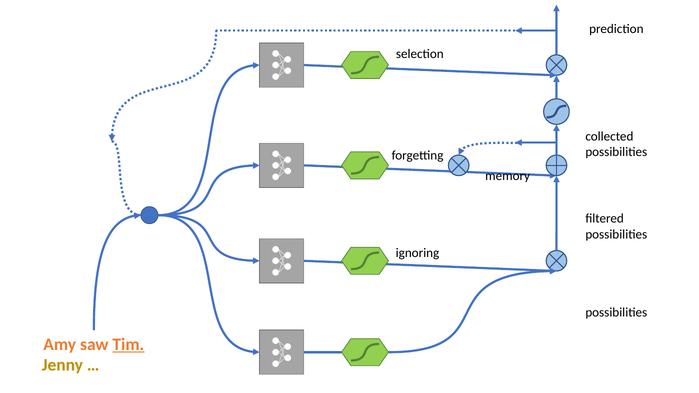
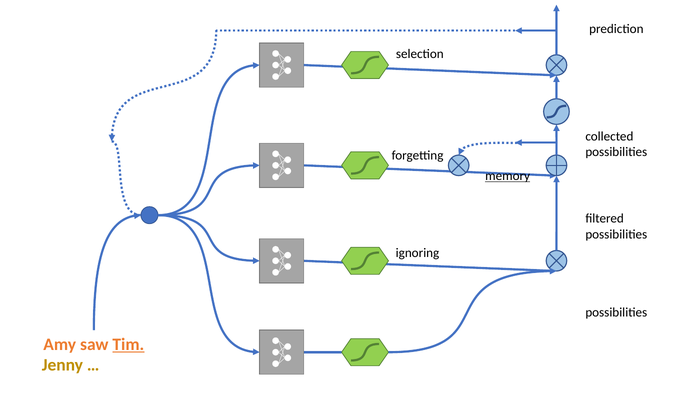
memory underline: none -> present
